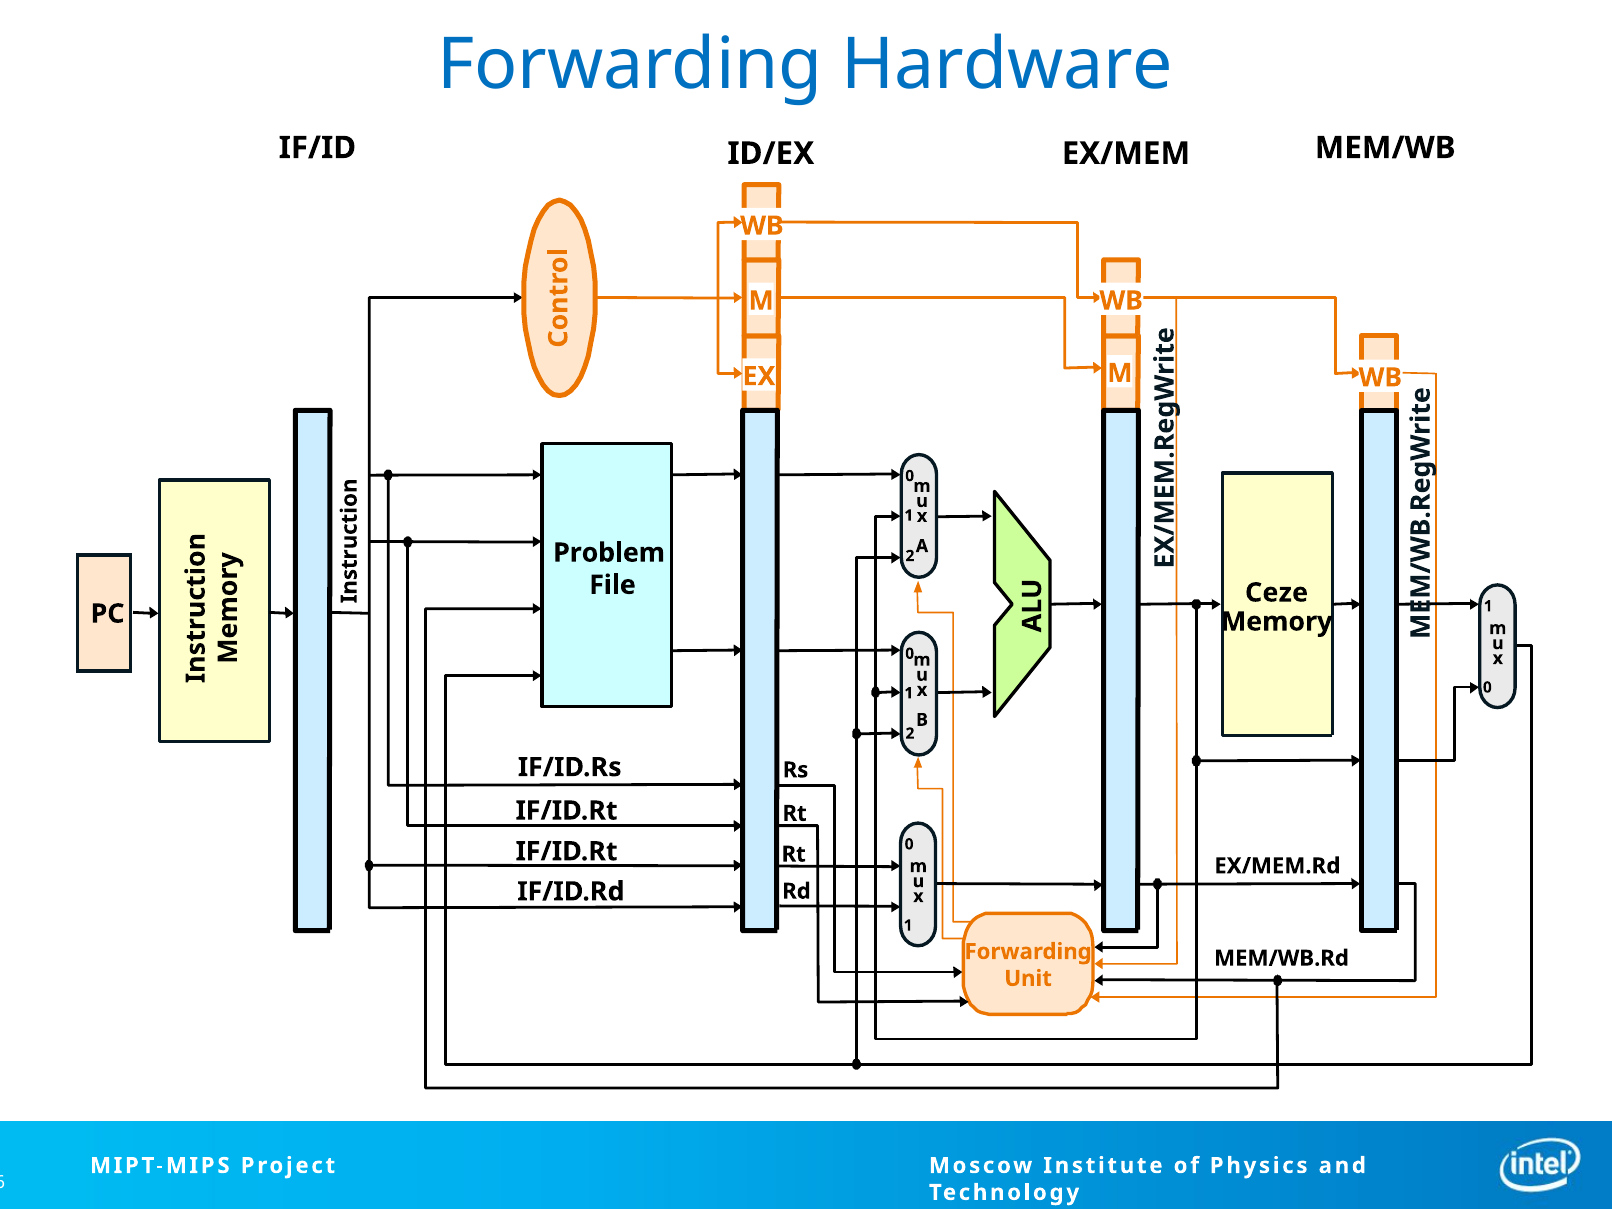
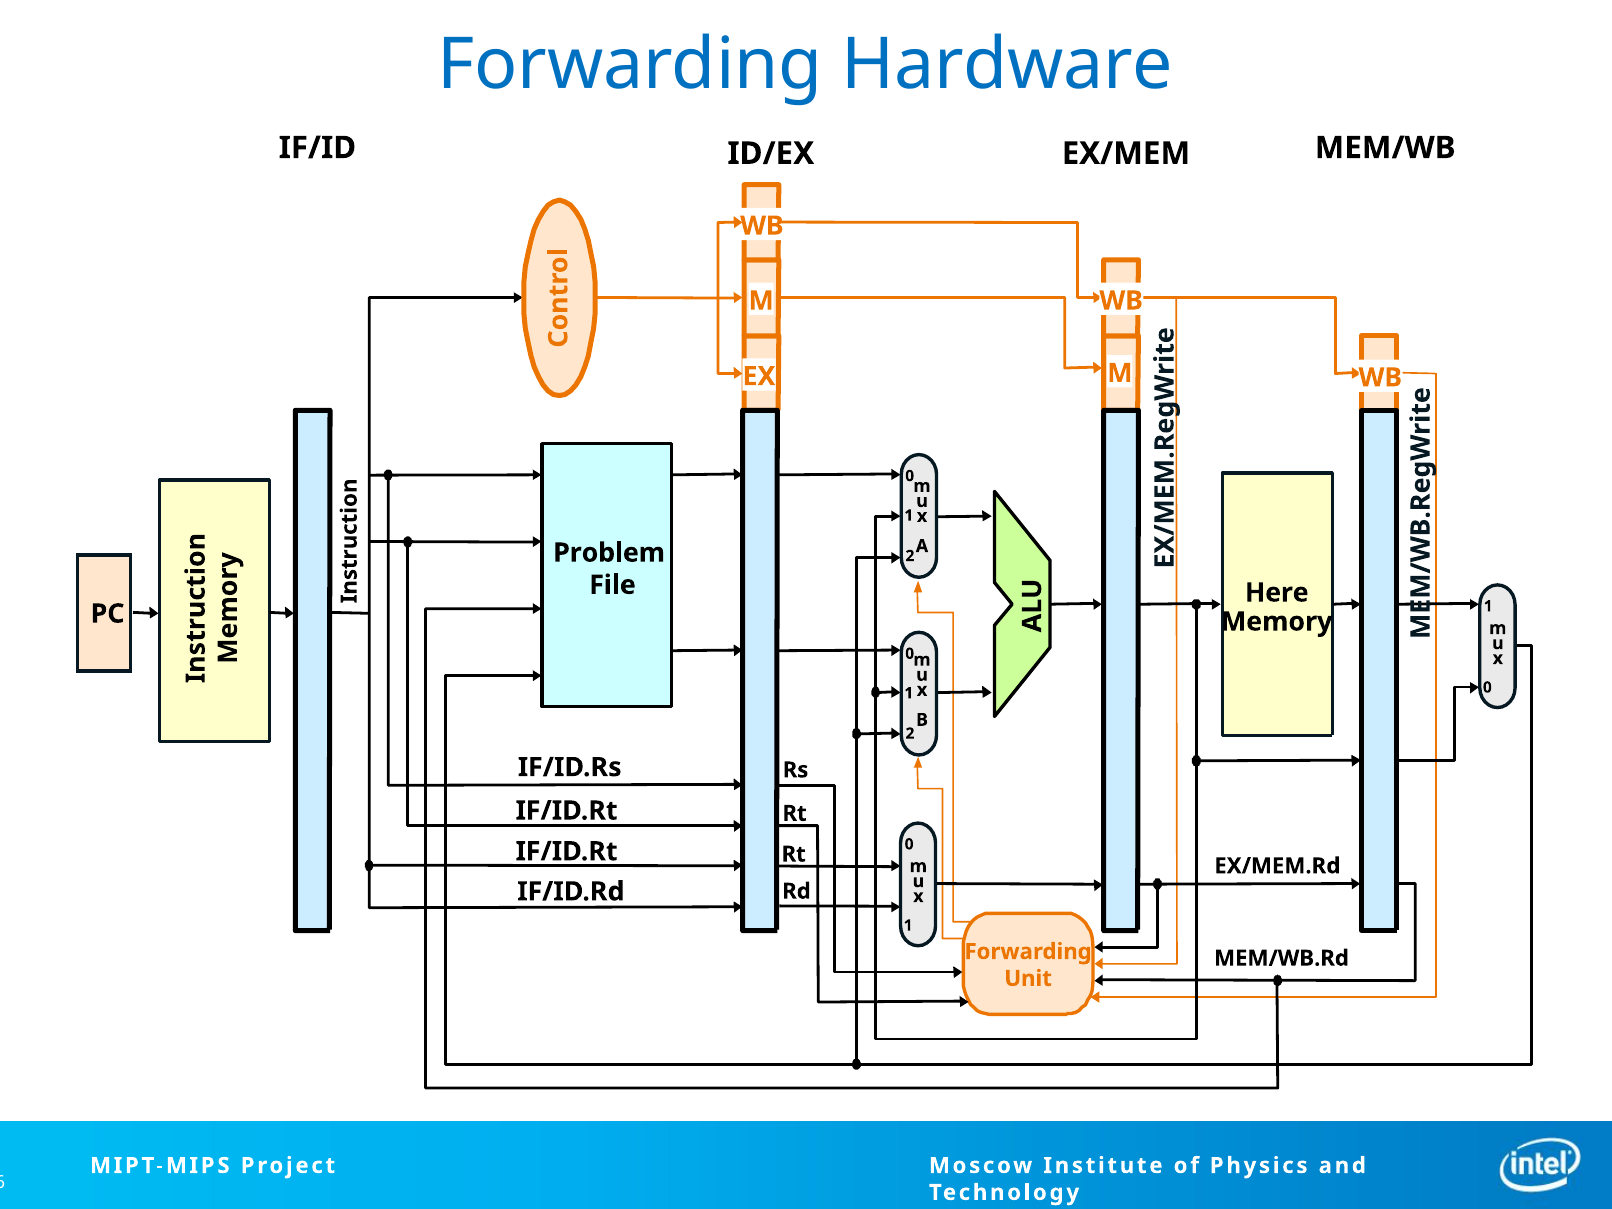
Ceze: Ceze -> Here
